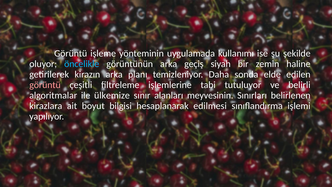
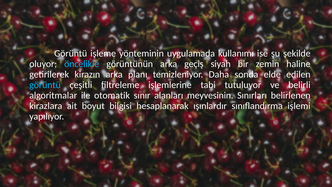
görüntü at (45, 85) colour: pink -> light blue
ülkemize: ülkemize -> otomatik
edilmesi: edilmesi -> ışınlardır
